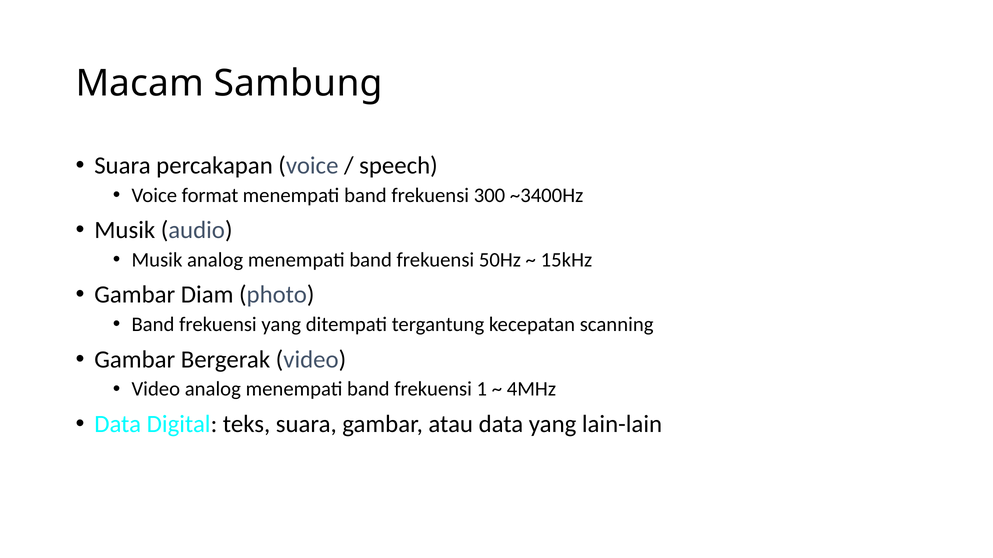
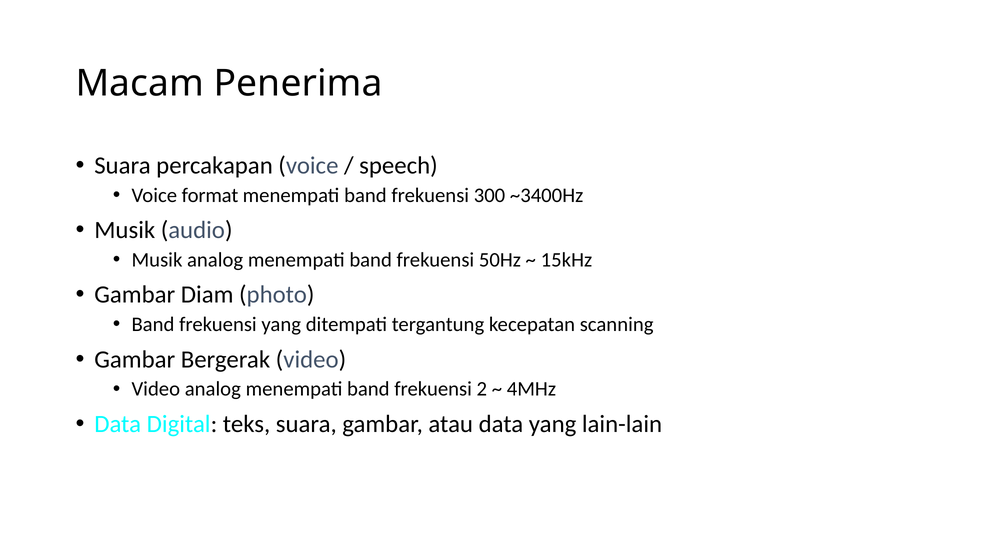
Sambung: Sambung -> Penerima
1: 1 -> 2
